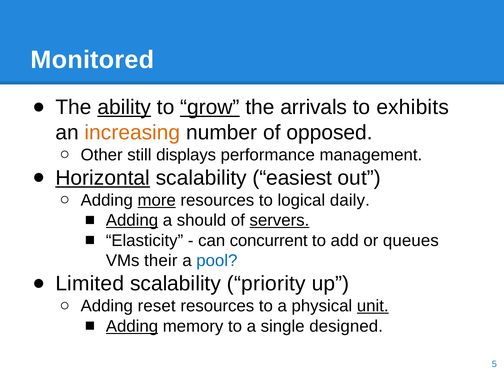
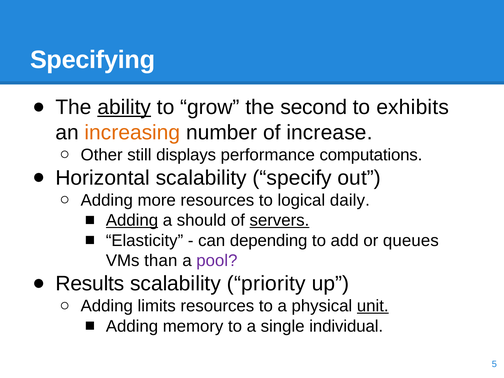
Monitored: Monitored -> Specifying
grow underline: present -> none
arrivals: arrivals -> second
opposed: opposed -> increase
management: management -> computations
Horizontal underline: present -> none
easiest: easiest -> specify
more underline: present -> none
concurrent: concurrent -> depending
their: their -> than
pool colour: blue -> purple
Limited: Limited -> Results
reset: reset -> limits
Adding at (132, 326) underline: present -> none
designed: designed -> individual
